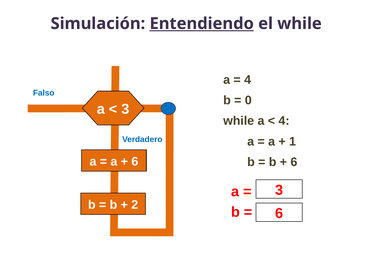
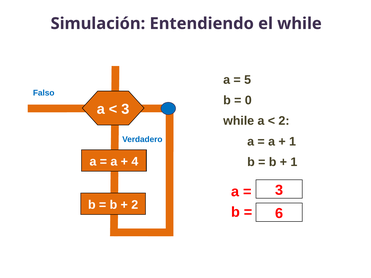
Entendiendo underline: present -> none
4 at (248, 80): 4 -> 5
4 at (284, 121): 4 -> 2
6 at (135, 162): 6 -> 4
6 at (294, 162): 6 -> 1
